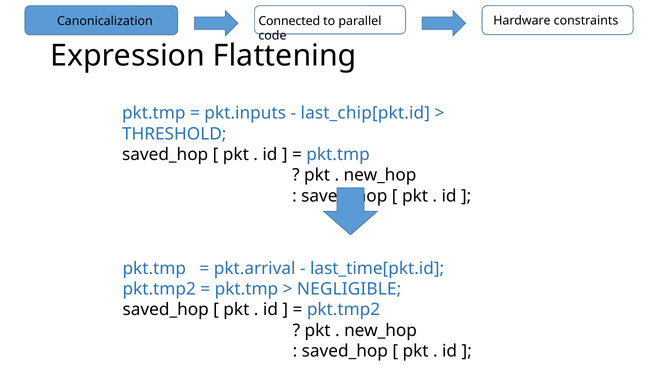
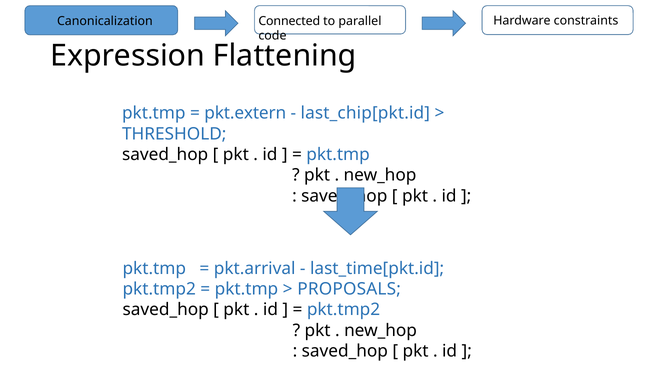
pkt.inputs: pkt.inputs -> pkt.extern
NEGLIGIBLE: NEGLIGIBLE -> PROPOSALS
